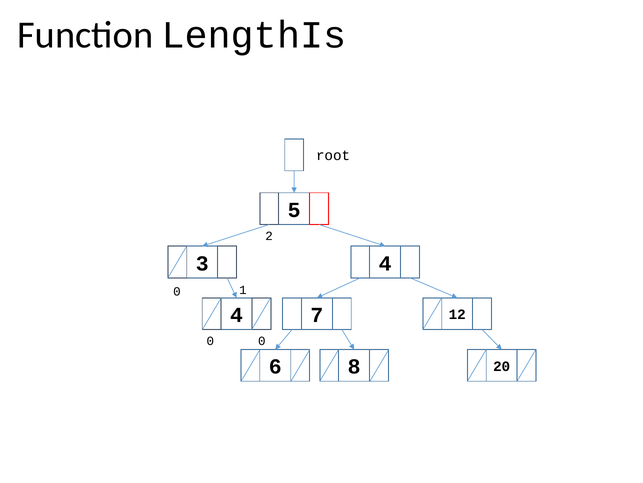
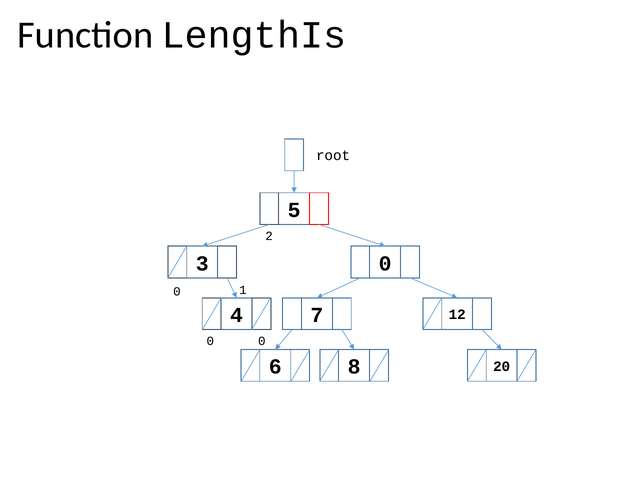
3 4: 4 -> 0
